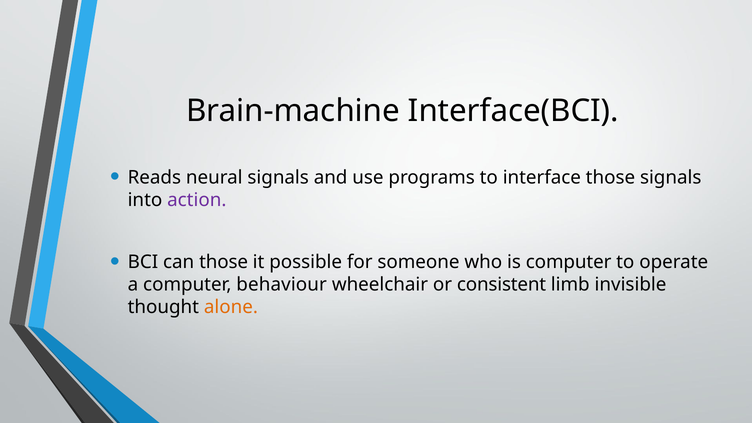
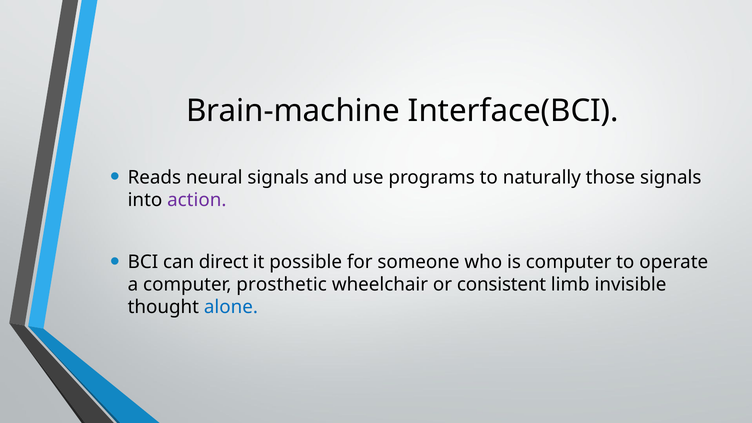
interface: interface -> naturally
can those: those -> direct
behaviour: behaviour -> prosthetic
alone colour: orange -> blue
